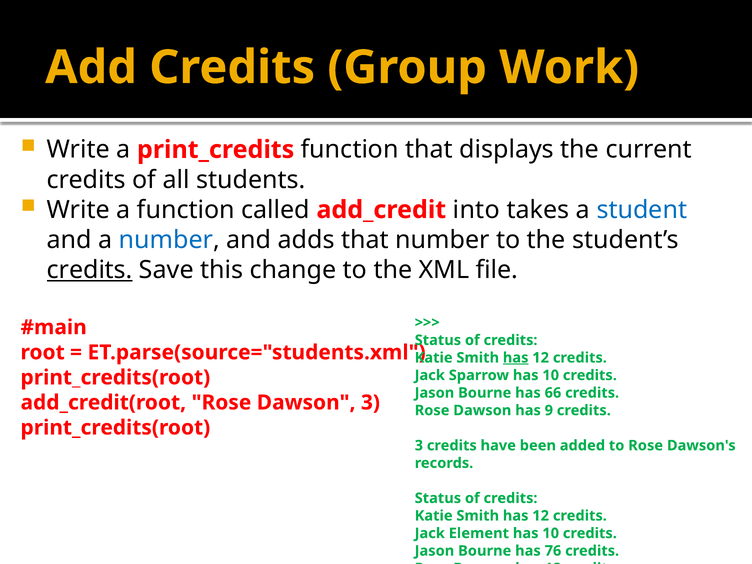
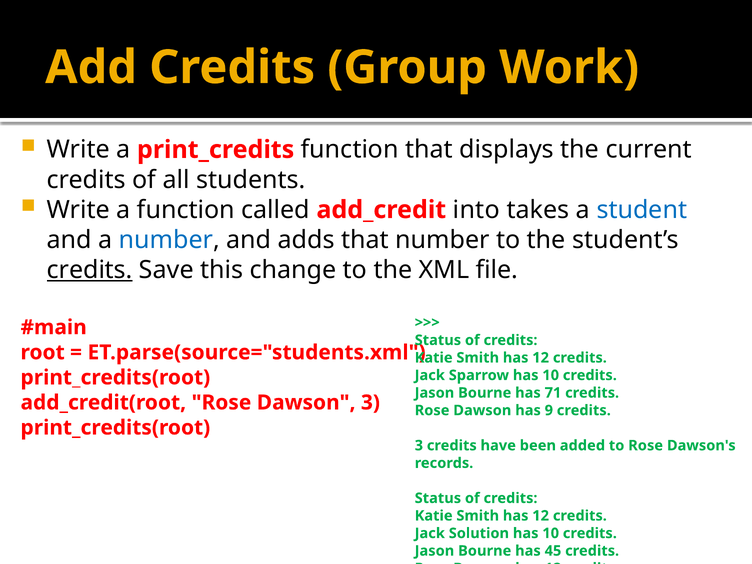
has at (516, 358) underline: present -> none
66: 66 -> 71
Element: Element -> Solution
76: 76 -> 45
